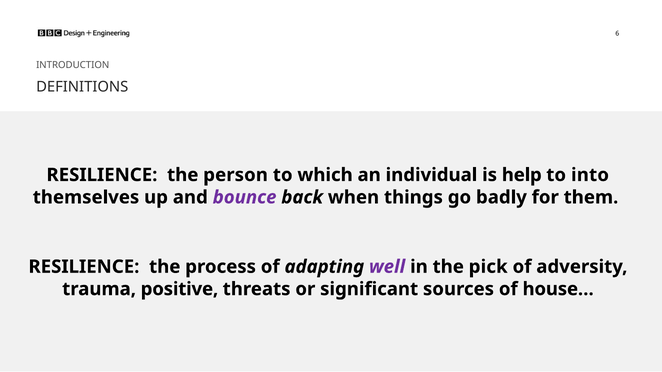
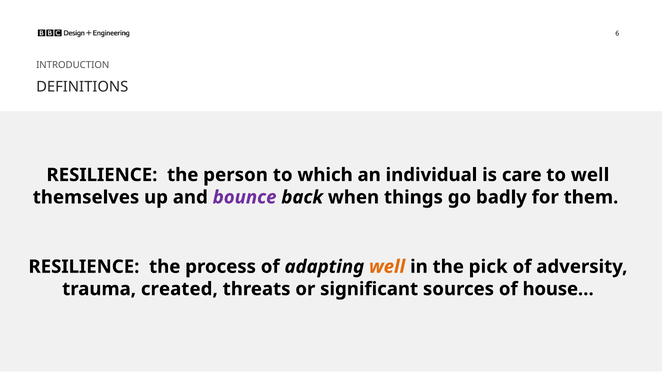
help: help -> care
to into: into -> well
well at (387, 267) colour: purple -> orange
positive: positive -> created
